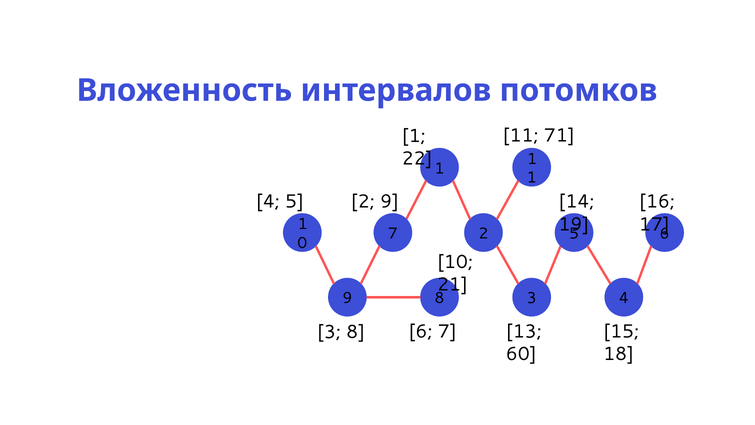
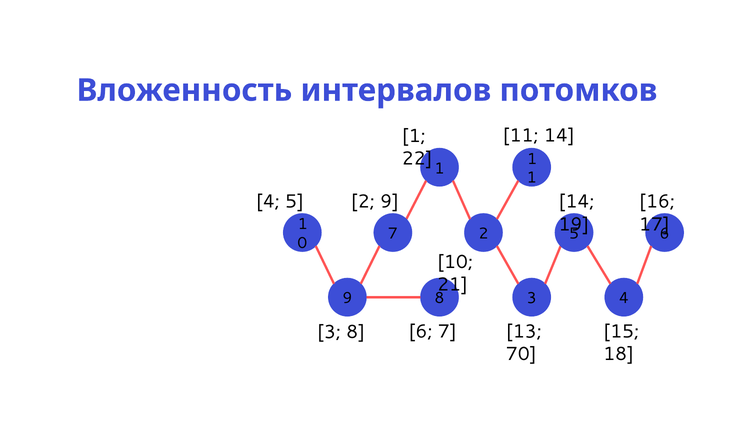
11 71: 71 -> 14
60: 60 -> 70
